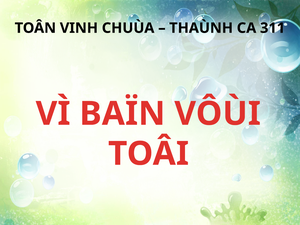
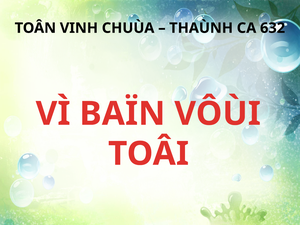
311: 311 -> 632
